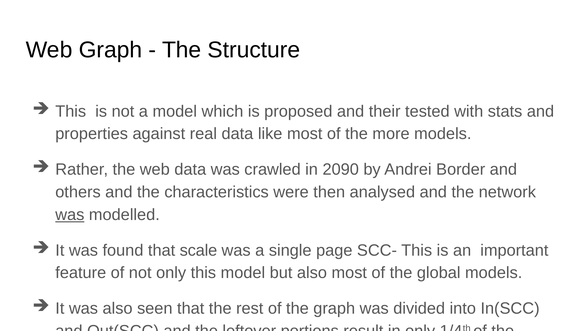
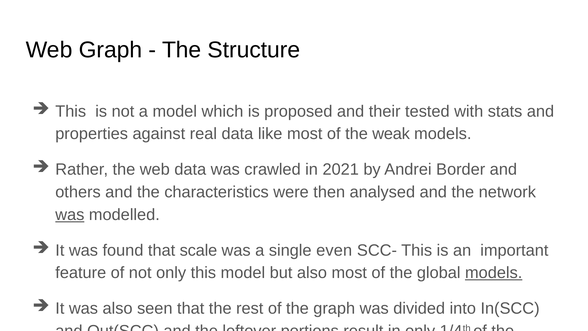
more: more -> weak
2090: 2090 -> 2021
page: page -> even
models at (494, 273) underline: none -> present
